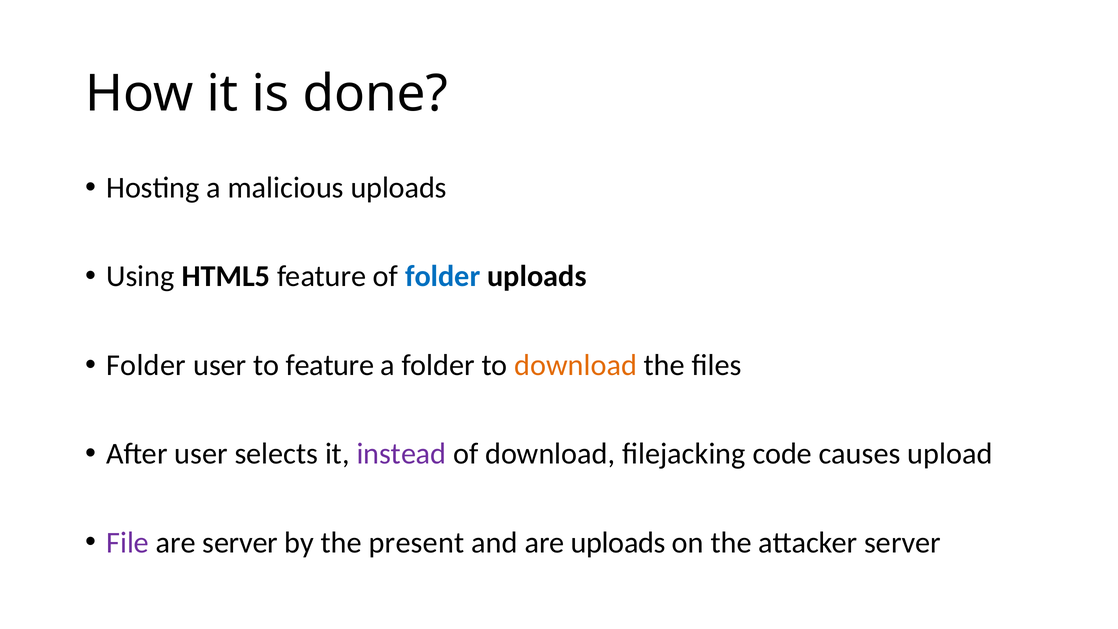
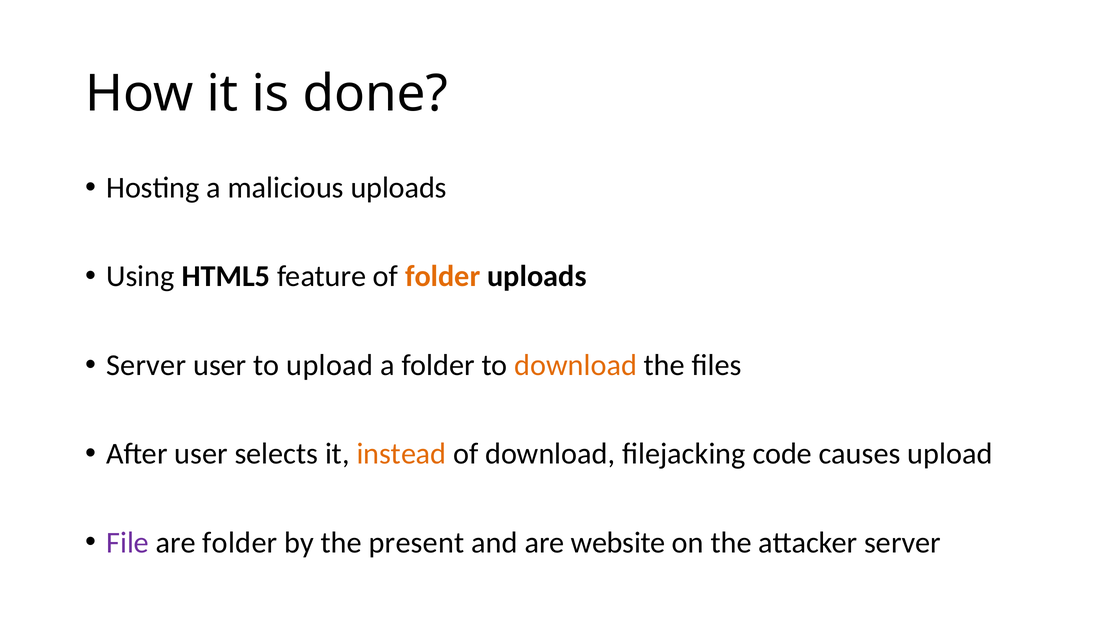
folder at (443, 276) colour: blue -> orange
Folder at (146, 365): Folder -> Server
to feature: feature -> upload
instead colour: purple -> orange
are server: server -> folder
are uploads: uploads -> website
